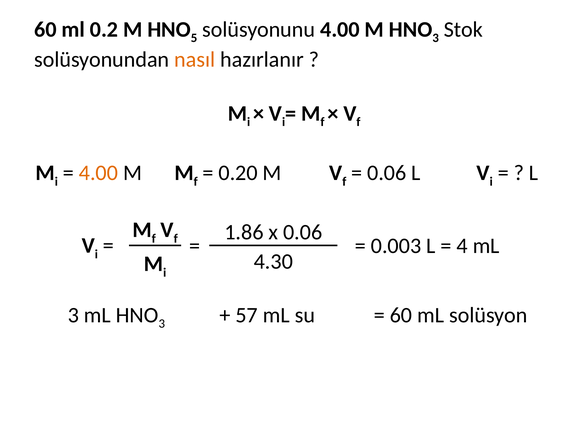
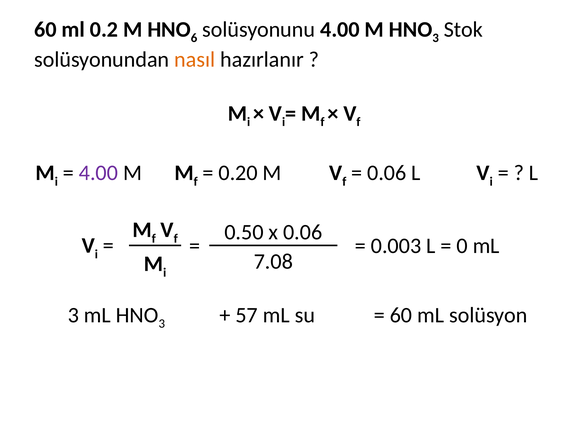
5: 5 -> 6
4.00 at (98, 173) colour: orange -> purple
1.86: 1.86 -> 0.50
4: 4 -> 0
4.30: 4.30 -> 7.08
